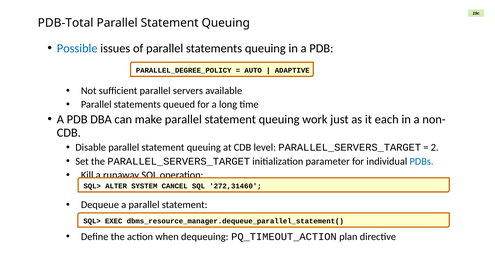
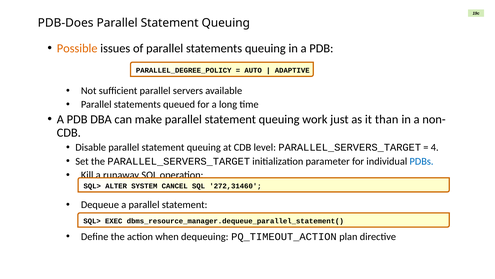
PDB-Total: PDB-Total -> PDB-Does
Possible colour: blue -> orange
each: each -> than
2: 2 -> 4
